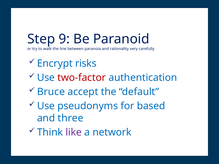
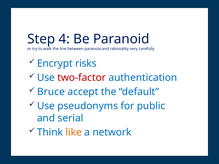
9: 9 -> 4
based: based -> public
three: three -> serial
like colour: purple -> orange
